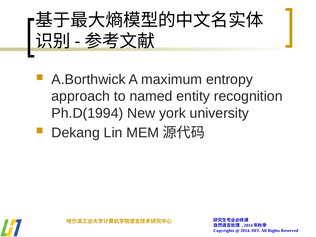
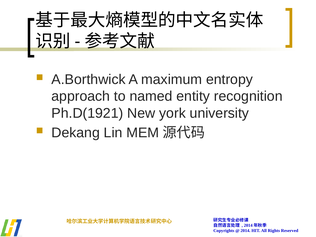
Ph.D(1994: Ph.D(1994 -> Ph.D(1921
